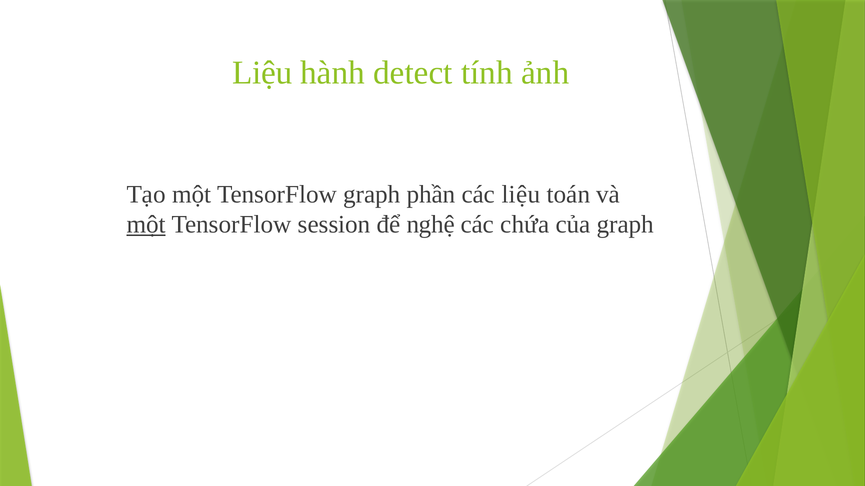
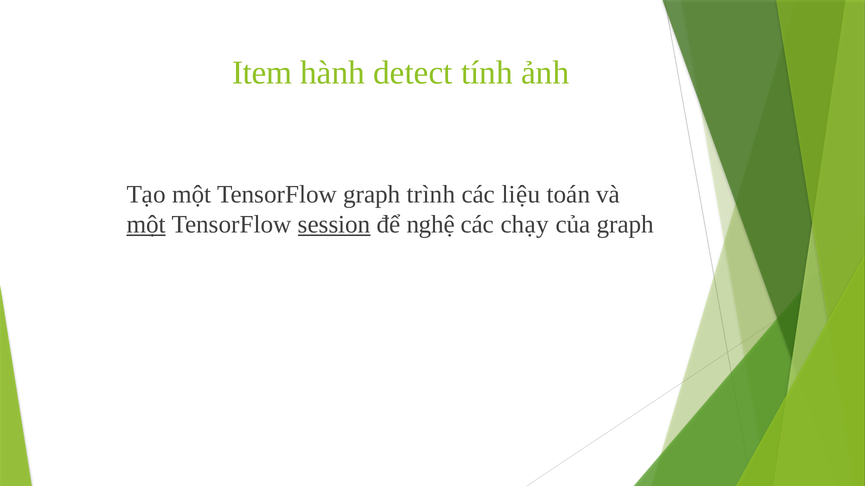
Liệu at (262, 73): Liệu -> Item
phần: phần -> trình
session underline: none -> present
chứa: chứa -> chạy
